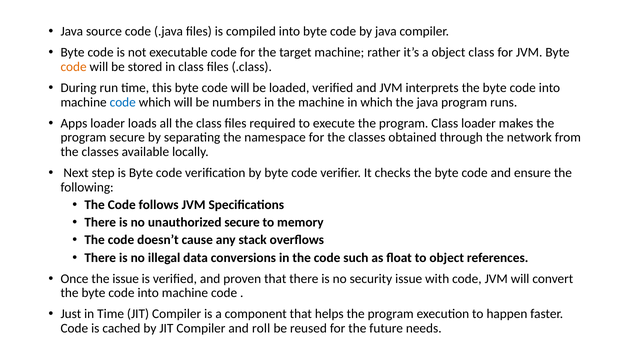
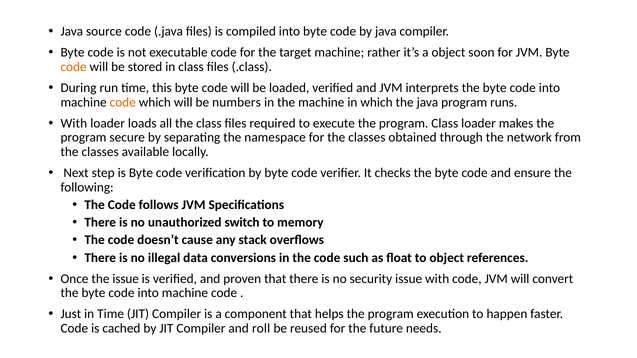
object class: class -> soon
code at (123, 102) colour: blue -> orange
Apps at (74, 123): Apps -> With
unauthorized secure: secure -> switch
